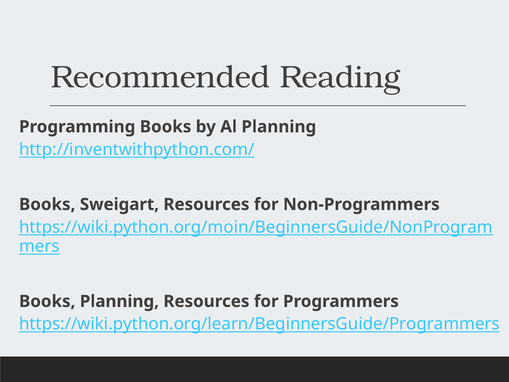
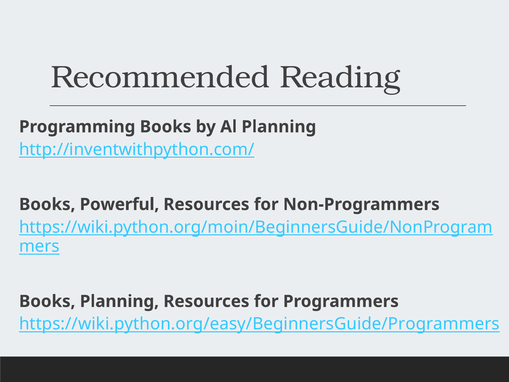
Sweigart: Sweigart -> Powerful
https://wiki.python.org/learn/BeginnersGuide/Programmers: https://wiki.python.org/learn/BeginnersGuide/Programmers -> https://wiki.python.org/easy/BeginnersGuide/Programmers
